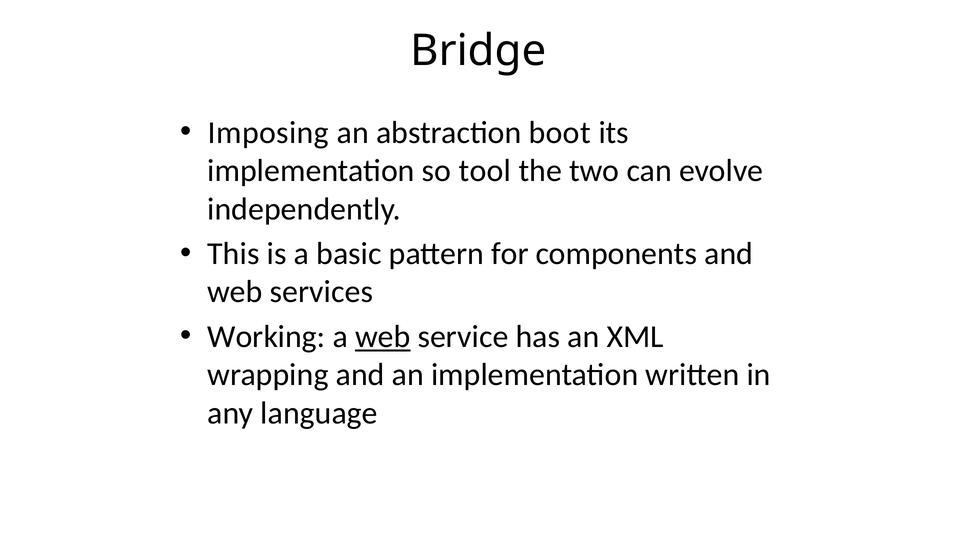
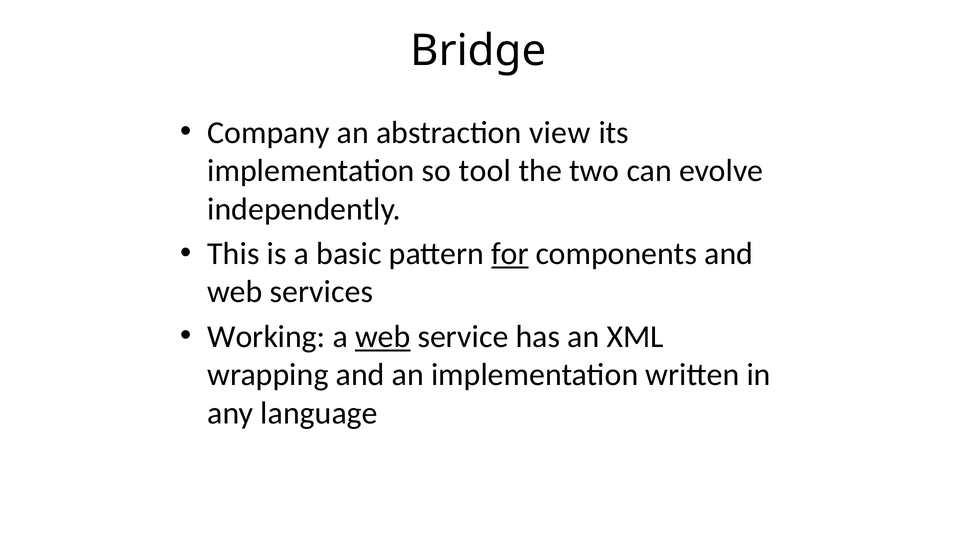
Imposing: Imposing -> Company
boot: boot -> view
for underline: none -> present
